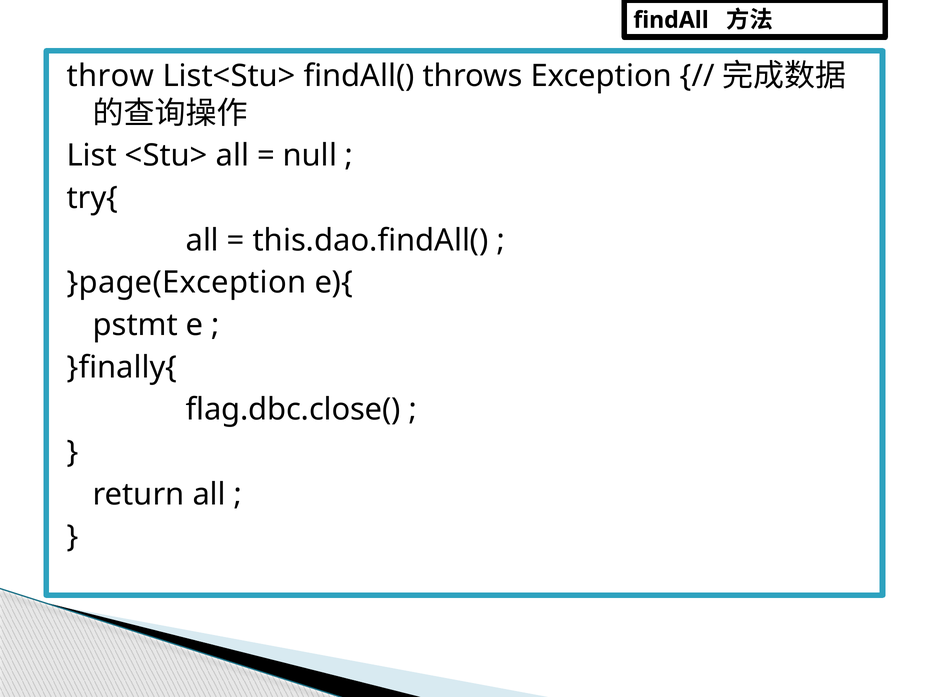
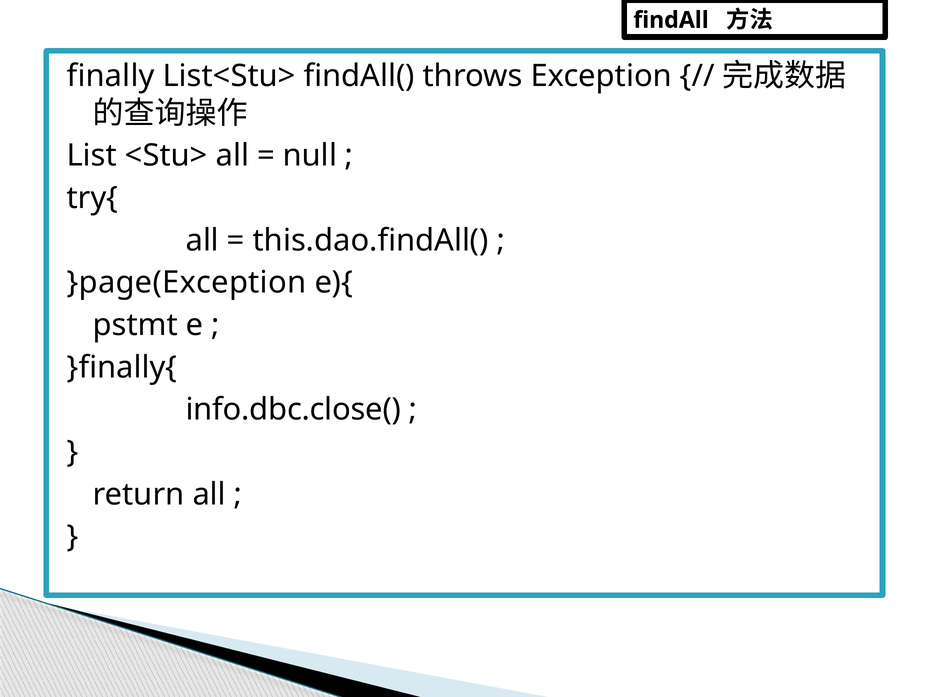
throw: throw -> finally
flag.dbc.close(: flag.dbc.close( -> info.dbc.close(
